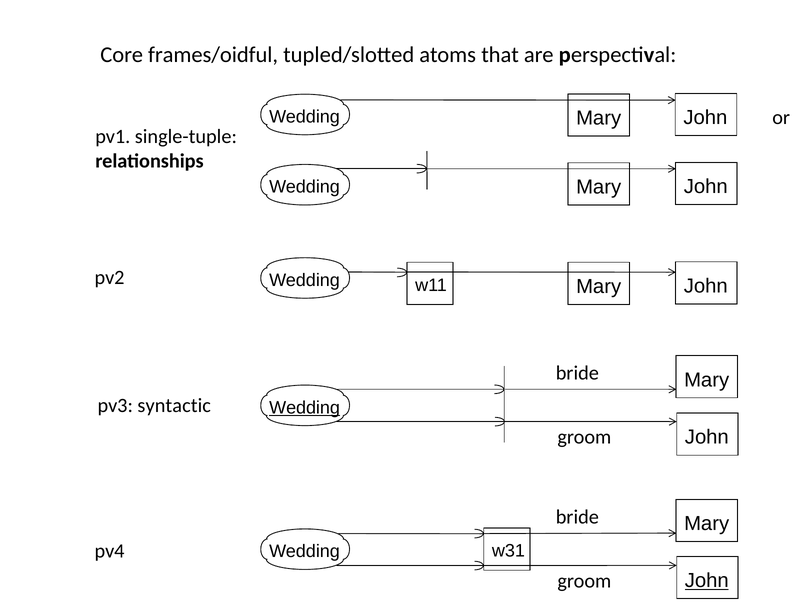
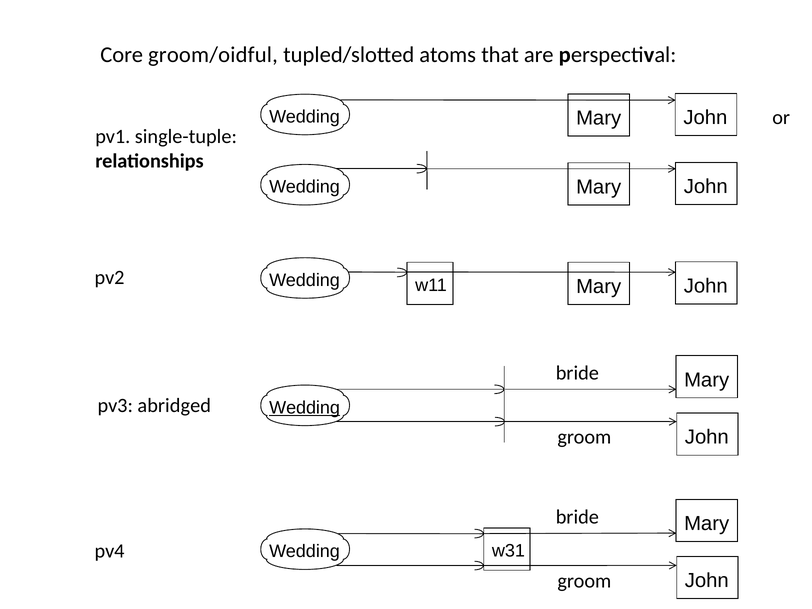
frames/oidful: frames/oidful -> groom/oidful
syntactic: syntactic -> abridged
John at (707, 581) underline: present -> none
